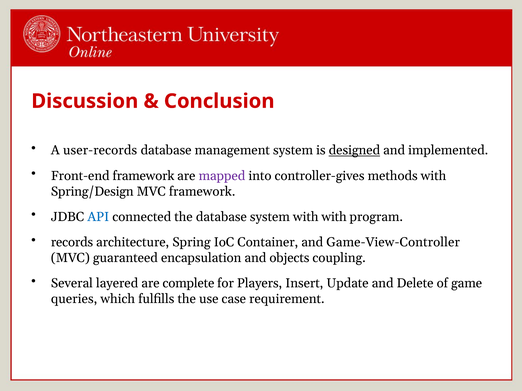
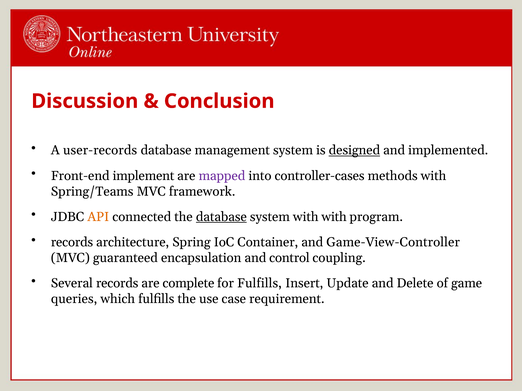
Front-end framework: framework -> implement
controller-gives: controller-gives -> controller-cases
Spring/Design: Spring/Design -> Spring/Teams
API colour: blue -> orange
database at (221, 217) underline: none -> present
objects: objects -> control
Several layered: layered -> records
for Players: Players -> Fulfills
